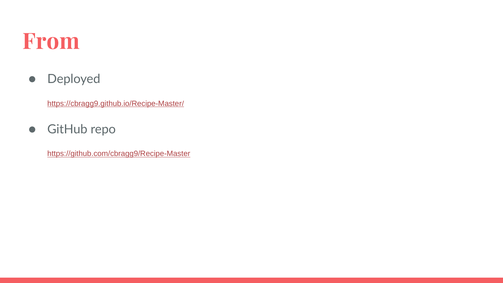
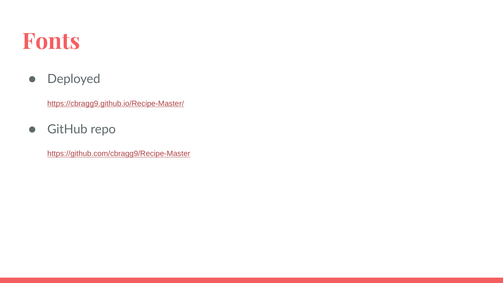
From: From -> Fonts
